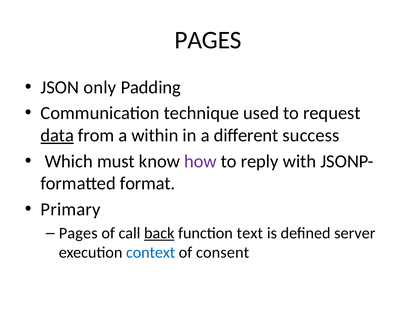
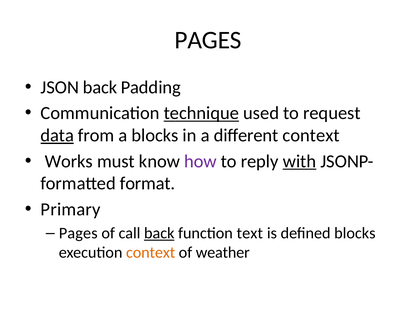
JSON only: only -> back
technique underline: none -> present
a within: within -> blocks
different success: success -> context
Which: Which -> Works
with underline: none -> present
defined server: server -> blocks
context at (151, 253) colour: blue -> orange
consent: consent -> weather
